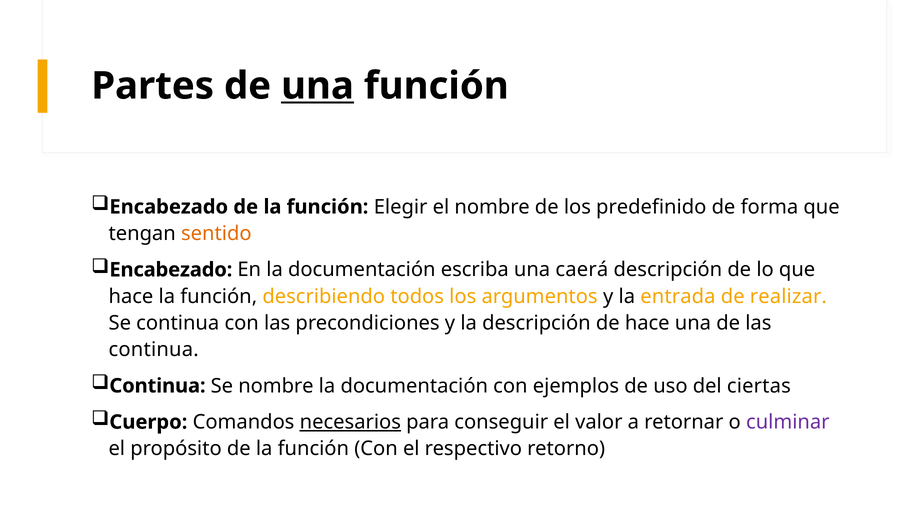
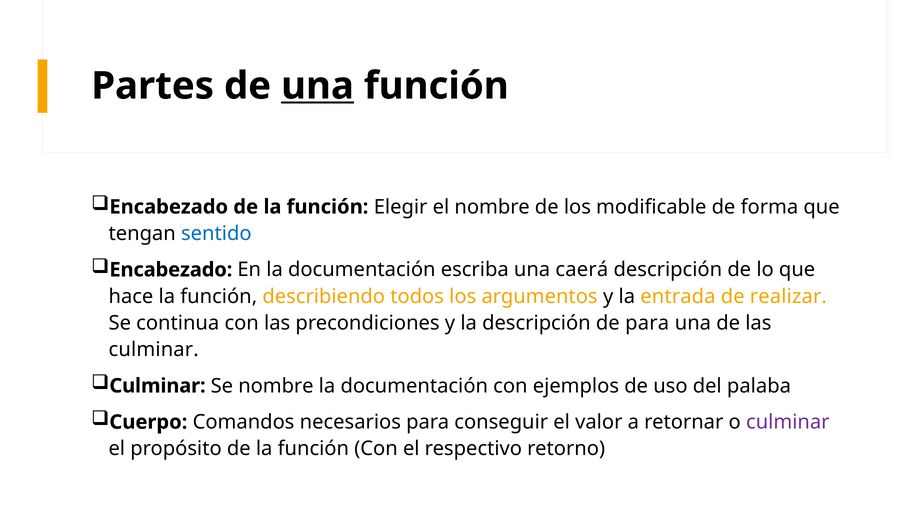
predefinido: predefinido -> modificable
sentido colour: orange -> blue
de hace: hace -> para
continua at (154, 349): continua -> culminar
Continua at (157, 386): Continua -> Culminar
ciertas: ciertas -> palaba
necesarios underline: present -> none
